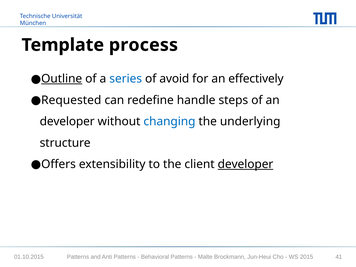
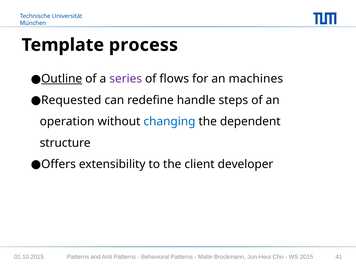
series colour: blue -> purple
avoid: avoid -> flows
effectively: effectively -> machines
developer at (67, 121): developer -> operation
underlying: underlying -> dependent
developer at (246, 164) underline: present -> none
